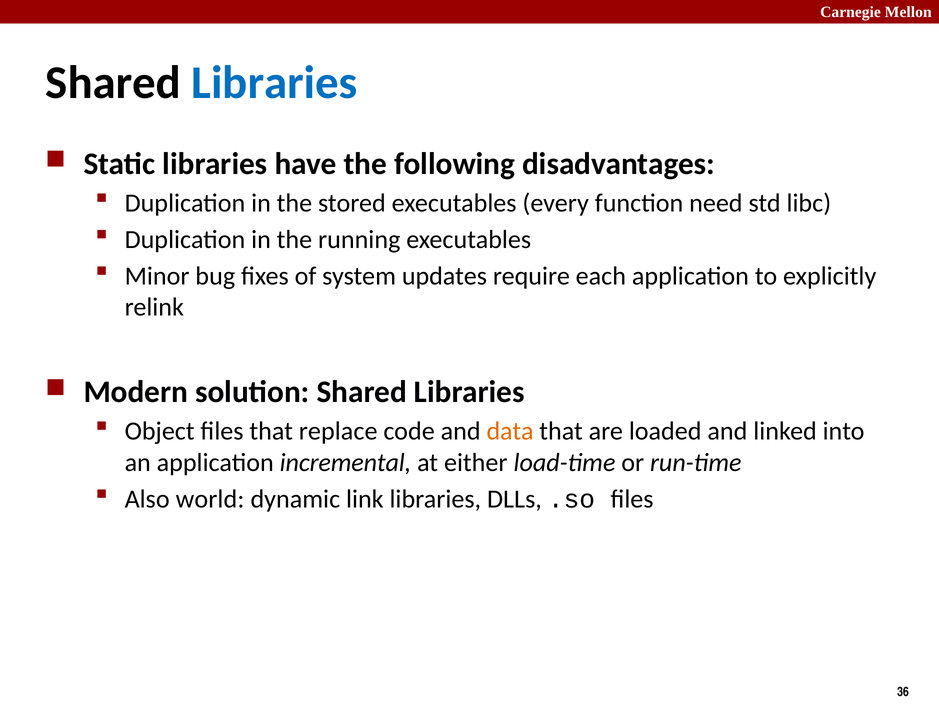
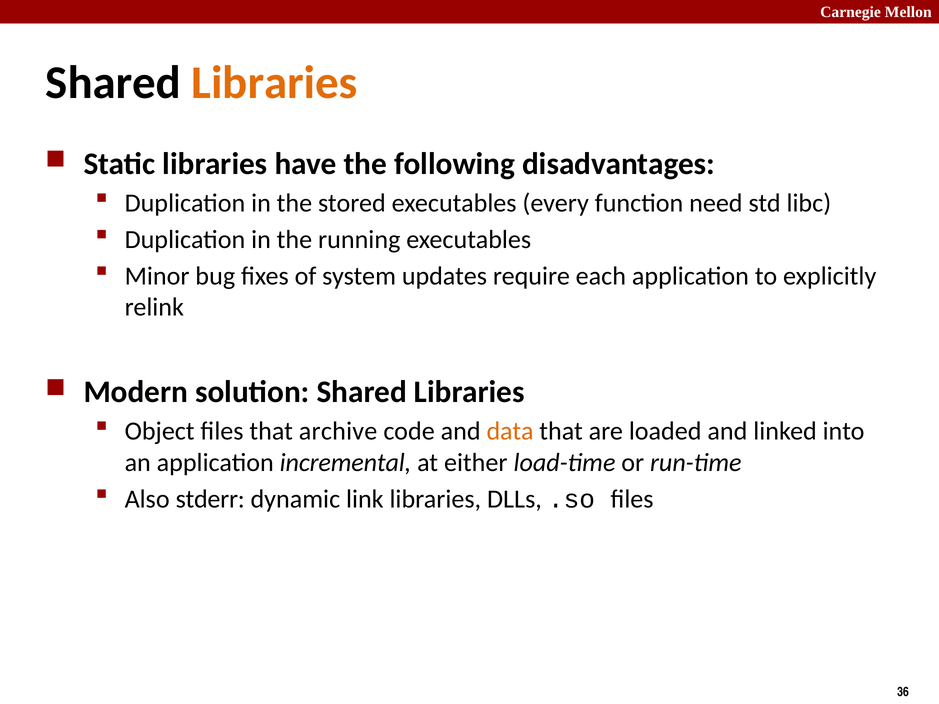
Libraries at (274, 83) colour: blue -> orange
replace: replace -> archive
world: world -> stderr
